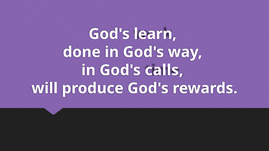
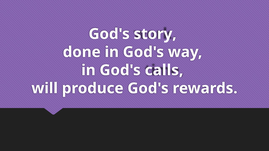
learn: learn -> story
